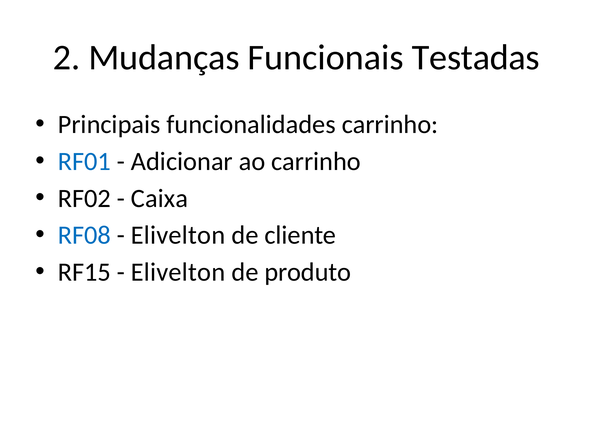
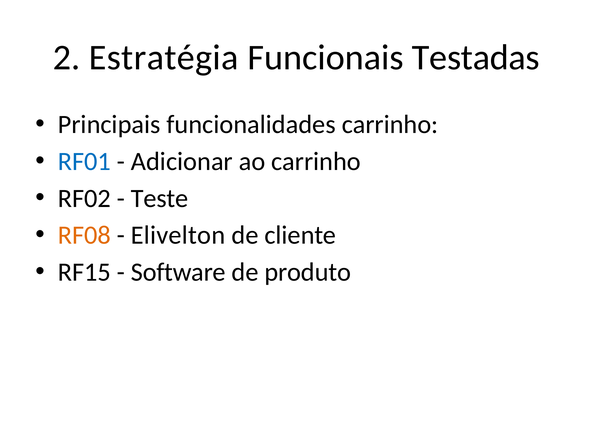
Mudanças: Mudanças -> Estratégia
Caixa: Caixa -> Teste
RF08 colour: blue -> orange
Elivelton at (178, 272): Elivelton -> Software
